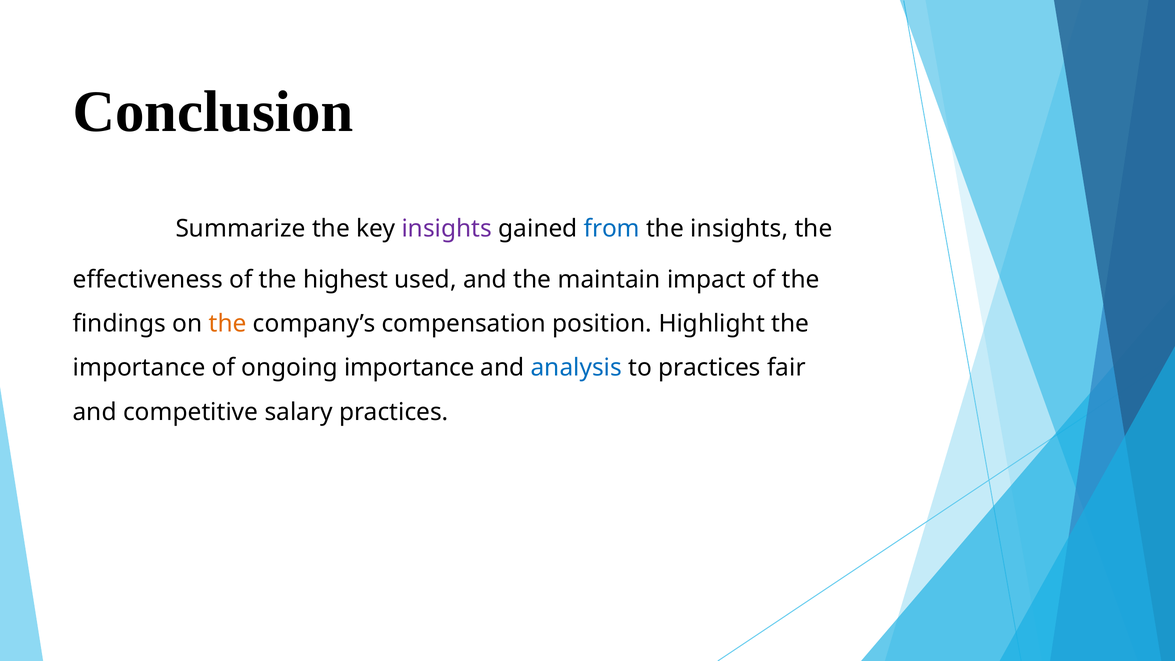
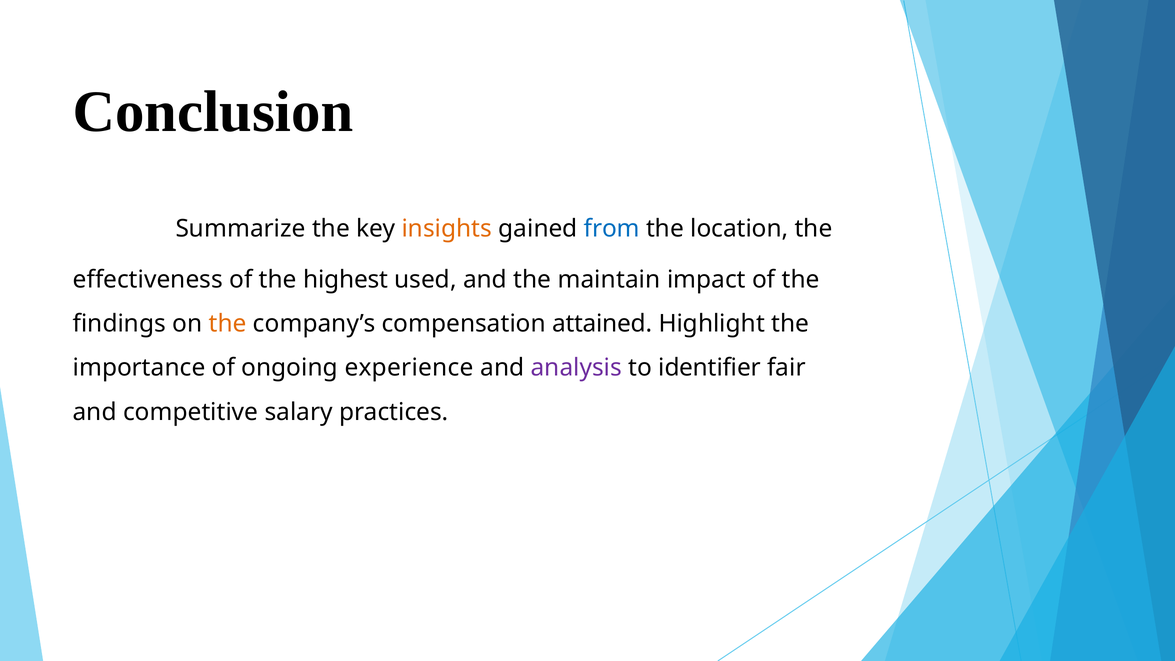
insights at (447, 229) colour: purple -> orange
the insights: insights -> location
position: position -> attained
ongoing importance: importance -> experience
analysis colour: blue -> purple
to practices: practices -> identifier
